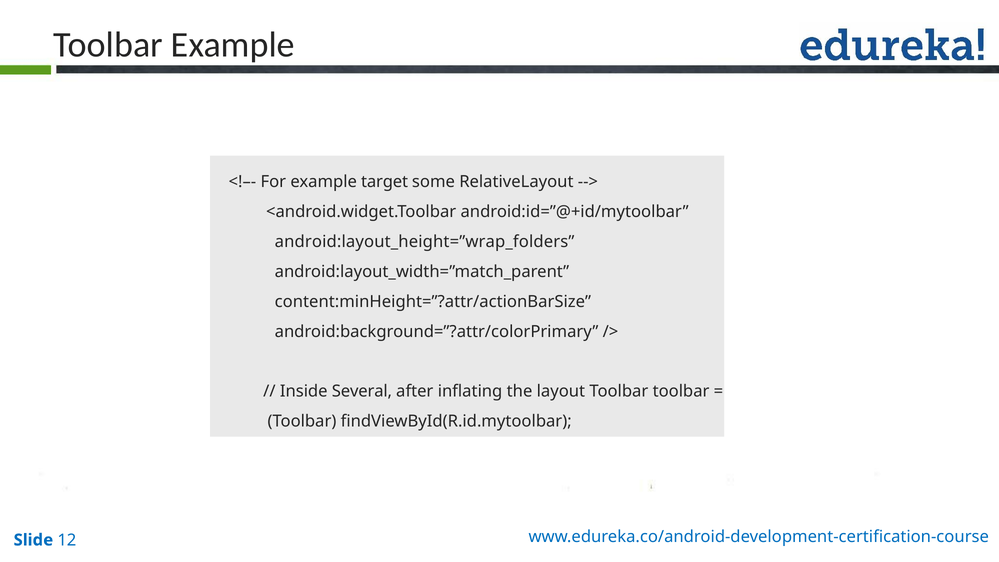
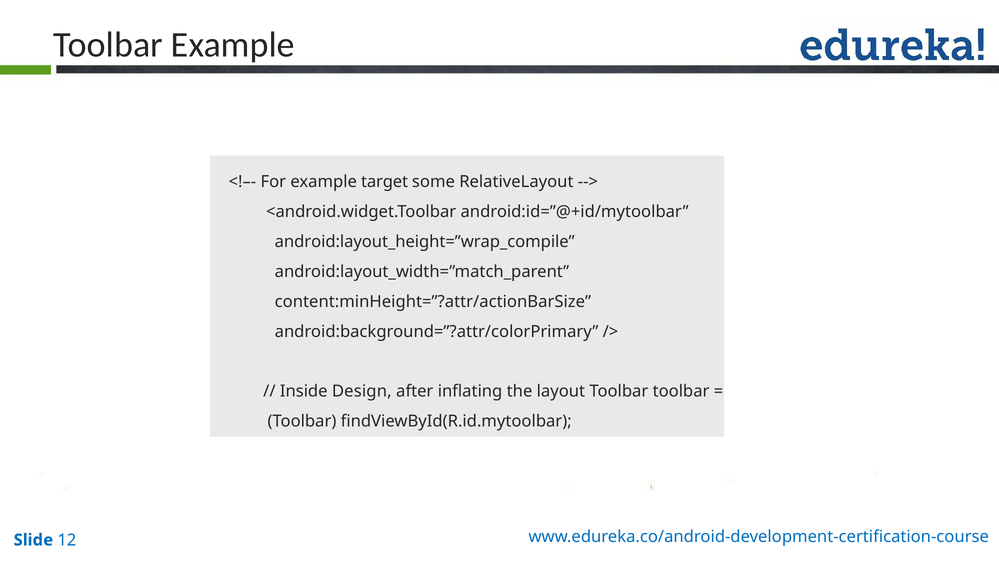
android:layout_height=”wrap_folders: android:layout_height=”wrap_folders -> android:layout_height=”wrap_compile
Several: Several -> Design
